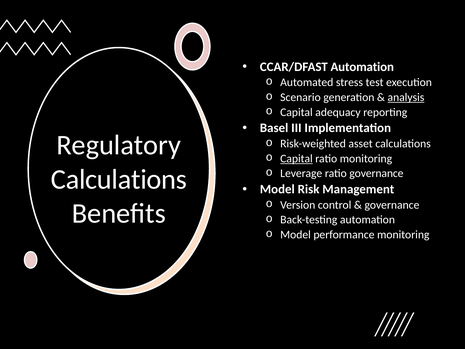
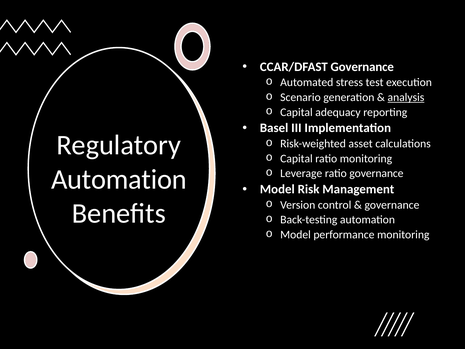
CCAR/DFAST Automation: Automation -> Governance
Capital at (296, 158) underline: present -> none
Calculations at (119, 179): Calculations -> Automation
